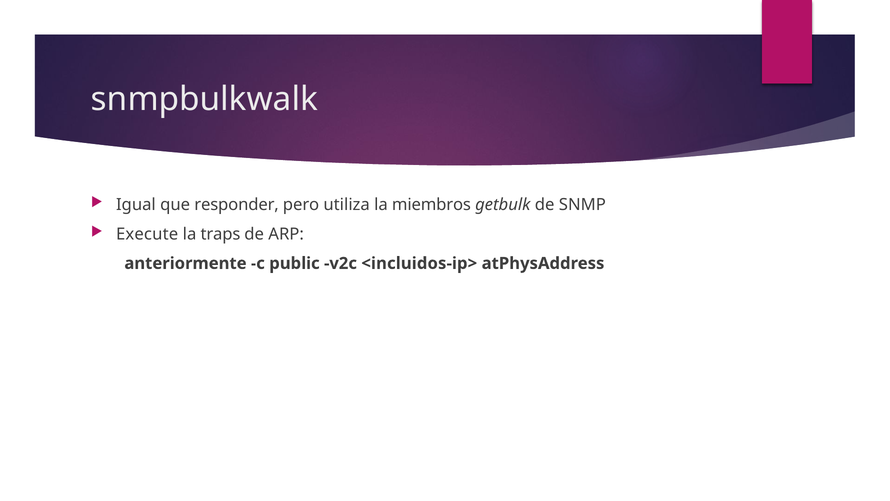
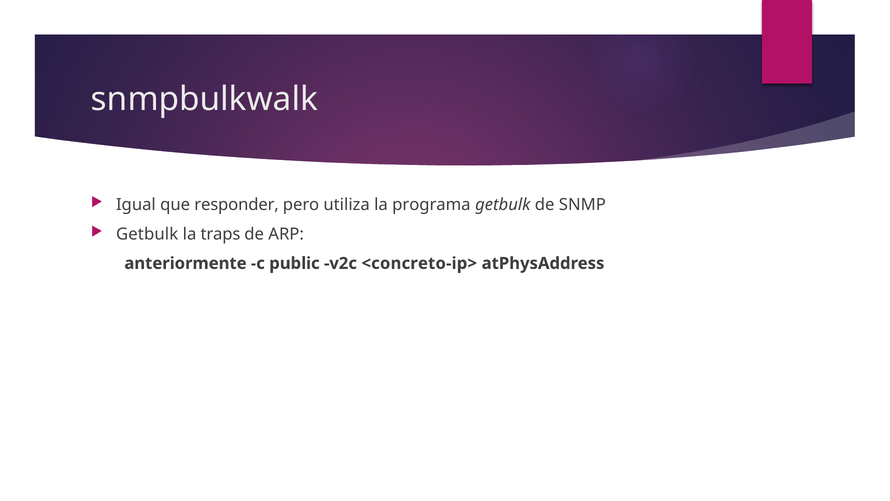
miembros: miembros -> programa
Execute at (147, 234): Execute -> Getbulk
<incluidos-ip>: <incluidos-ip> -> <concreto-ip>
